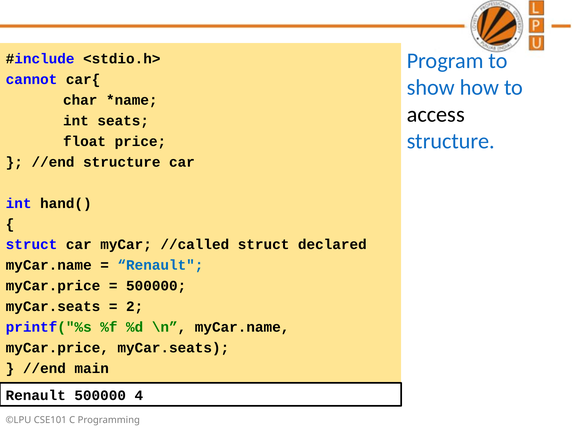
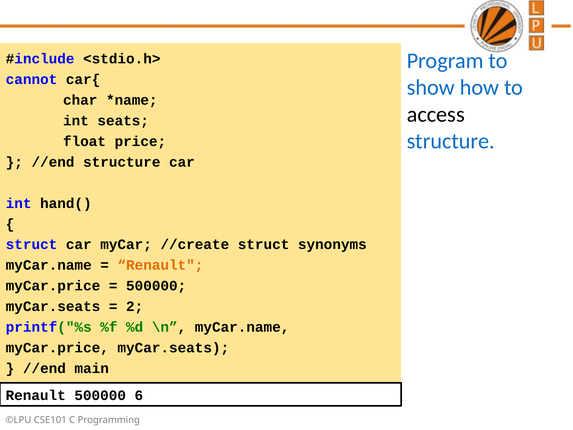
//called: //called -> //create
declared: declared -> synonyms
Renault at (160, 265) colour: blue -> orange
4: 4 -> 6
